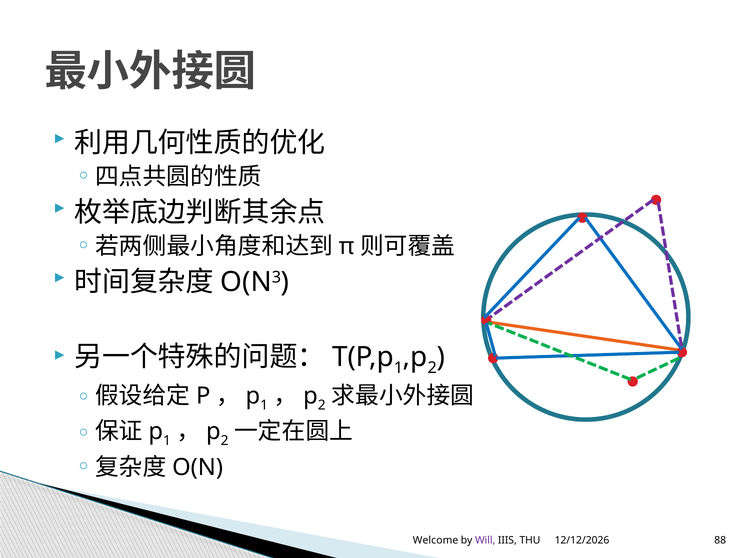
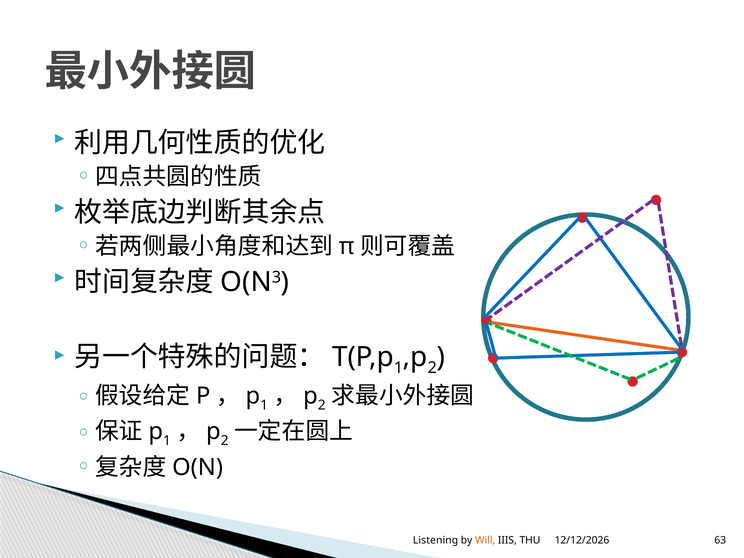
Welcome: Welcome -> Listening
Will colour: purple -> orange
88: 88 -> 63
